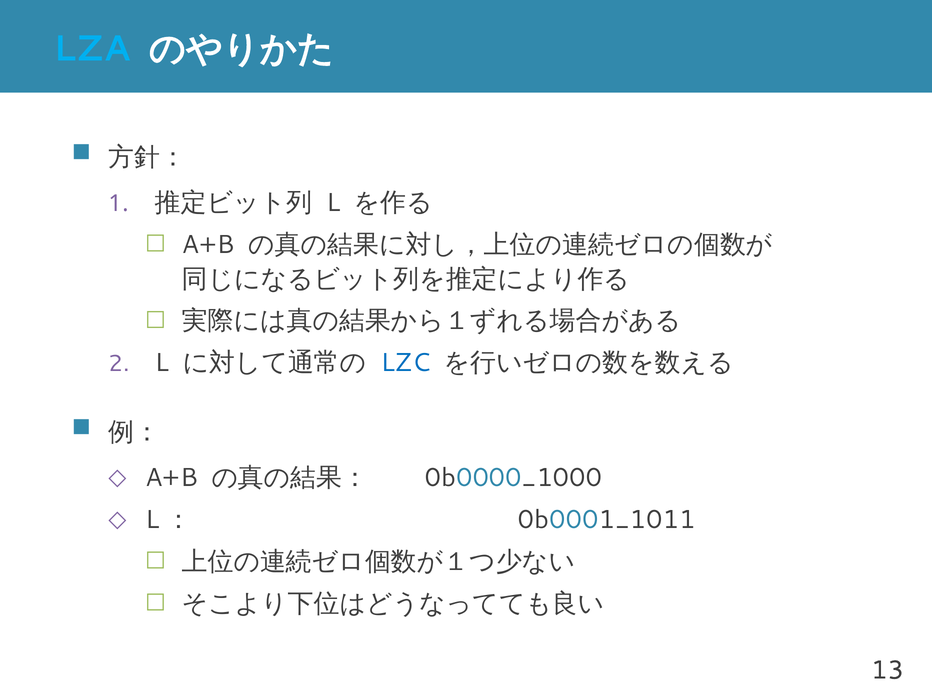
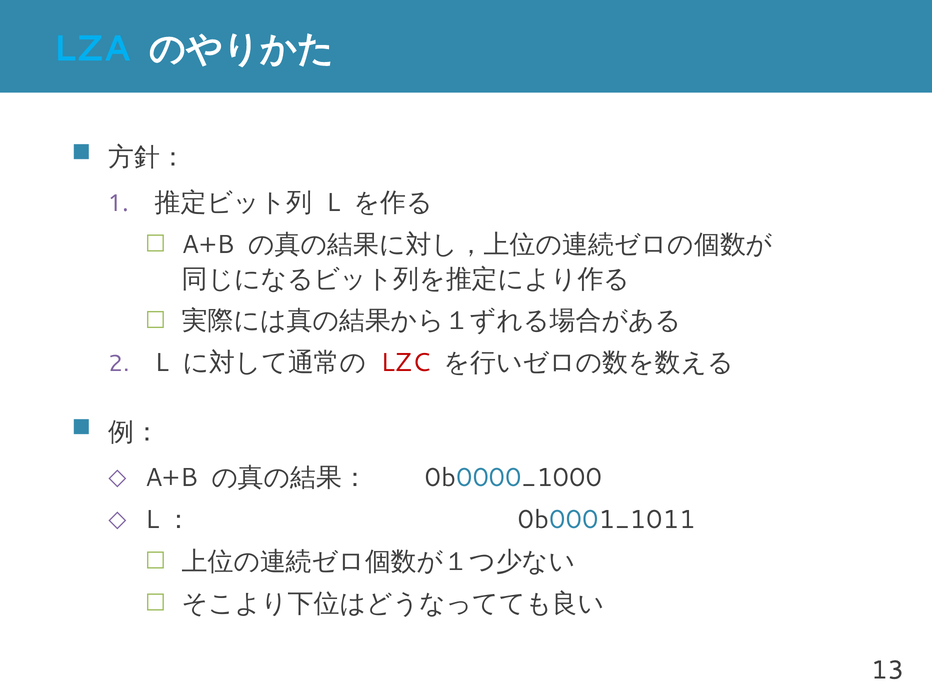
LZC colour: blue -> red
